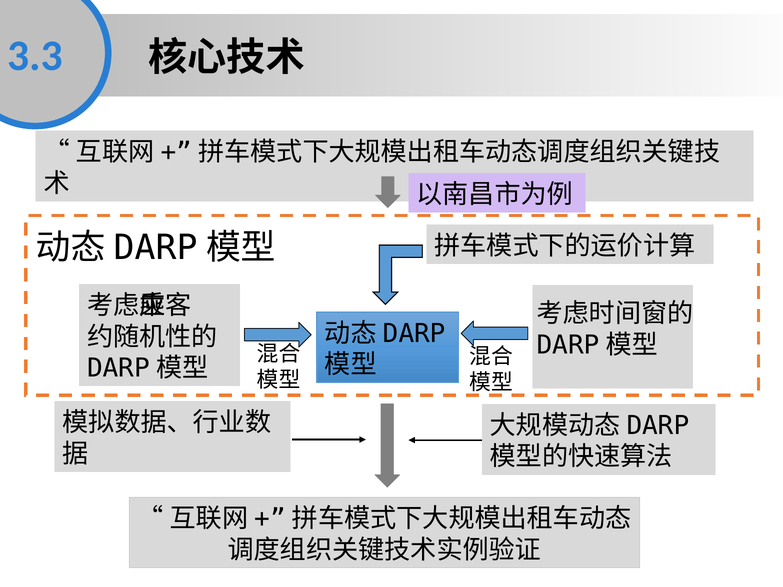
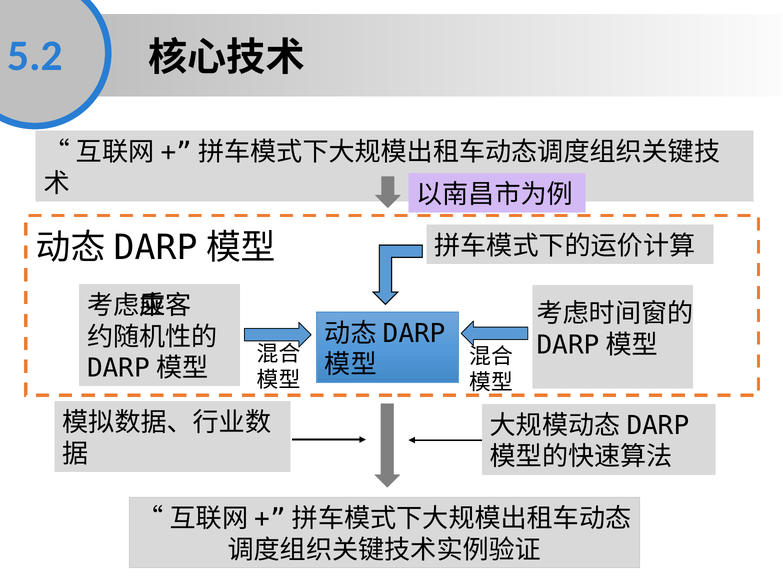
3.3: 3.3 -> 5.2
